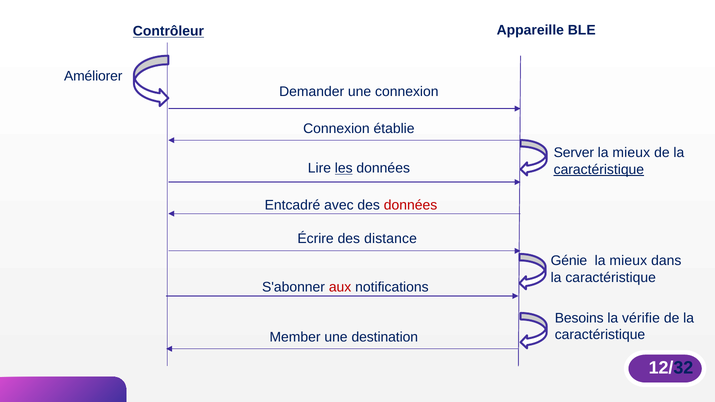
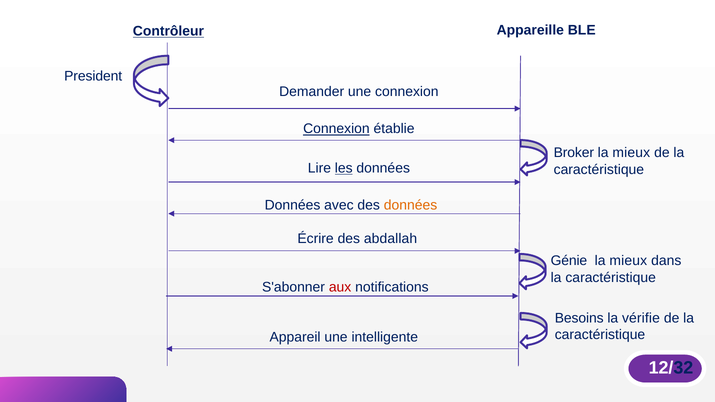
Améliorer: Améliorer -> President
Connexion at (336, 129) underline: none -> present
Server: Server -> Broker
caractéristique at (599, 170) underline: present -> none
Entcadré at (292, 205): Entcadré -> Données
données at (411, 205) colour: red -> orange
distance: distance -> abdallah
Member: Member -> Appareil
destination: destination -> intelligente
